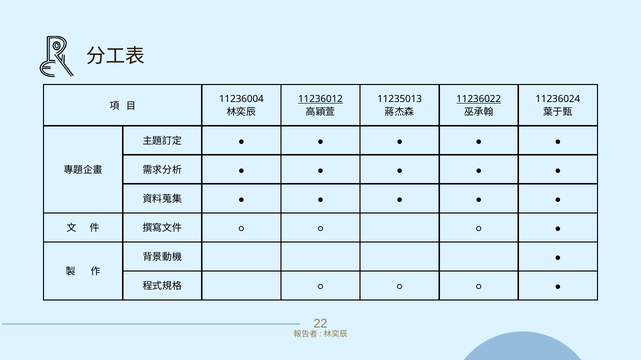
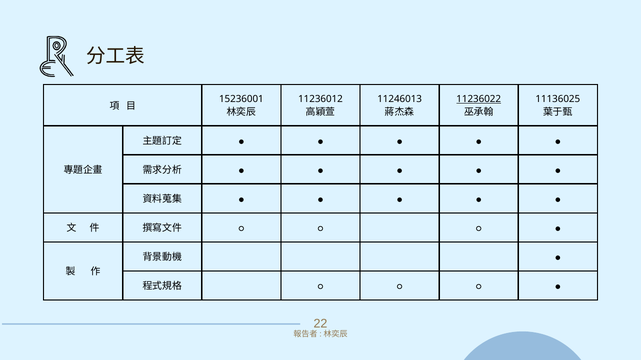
11236004: 11236004 -> 15236001
11236012 underline: present -> none
11235013: 11235013 -> 11246013
11236024: 11236024 -> 11136025
